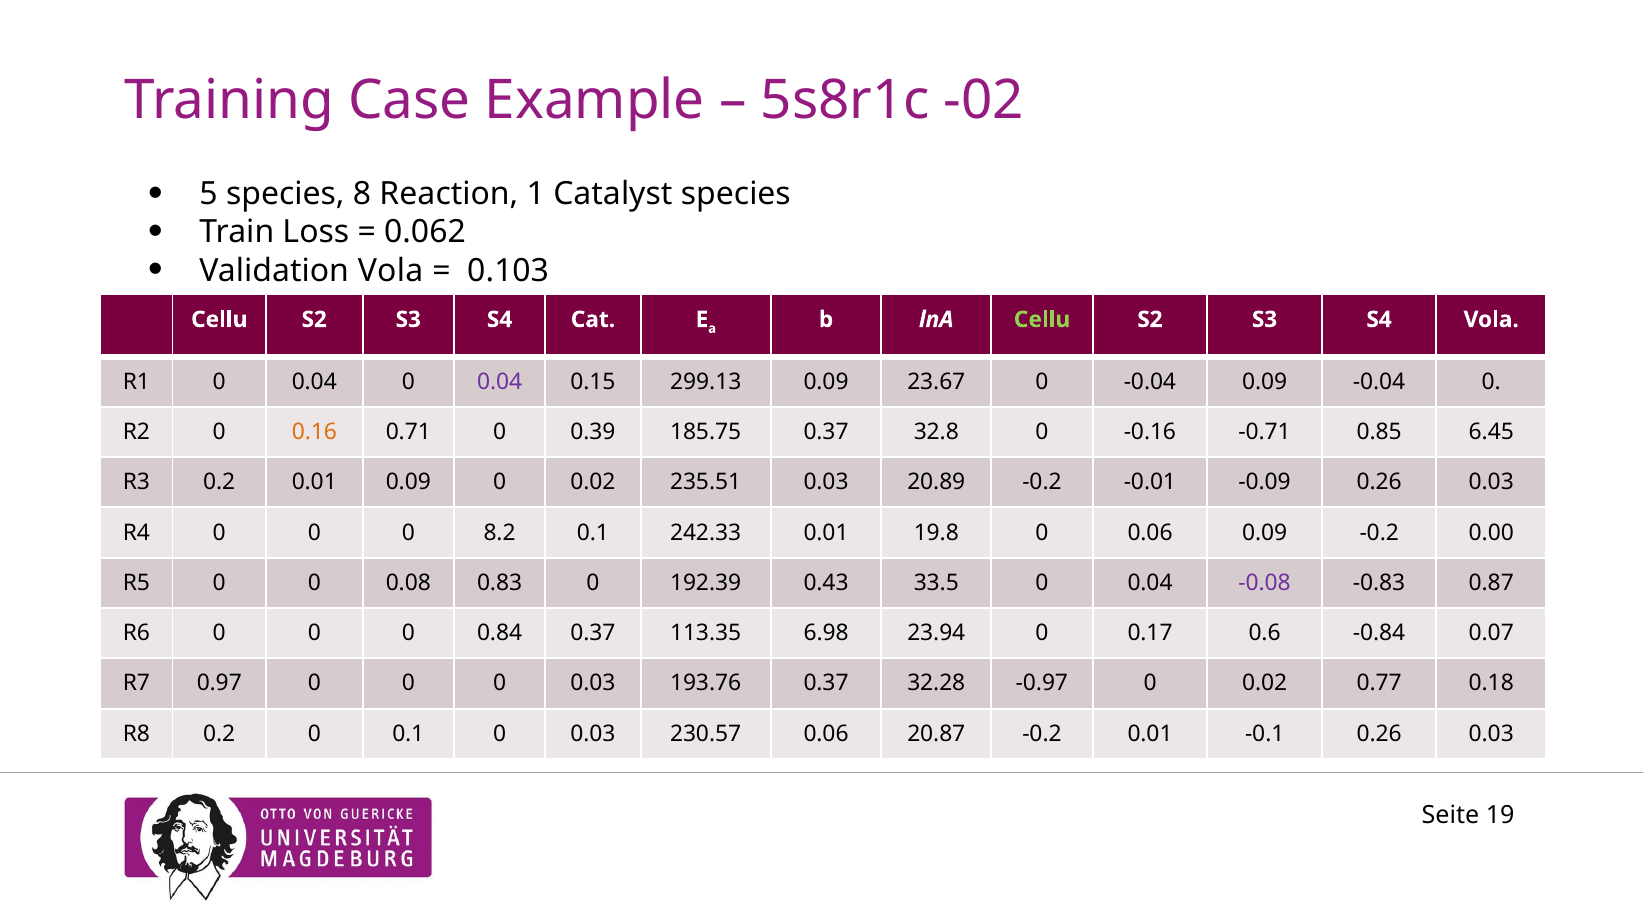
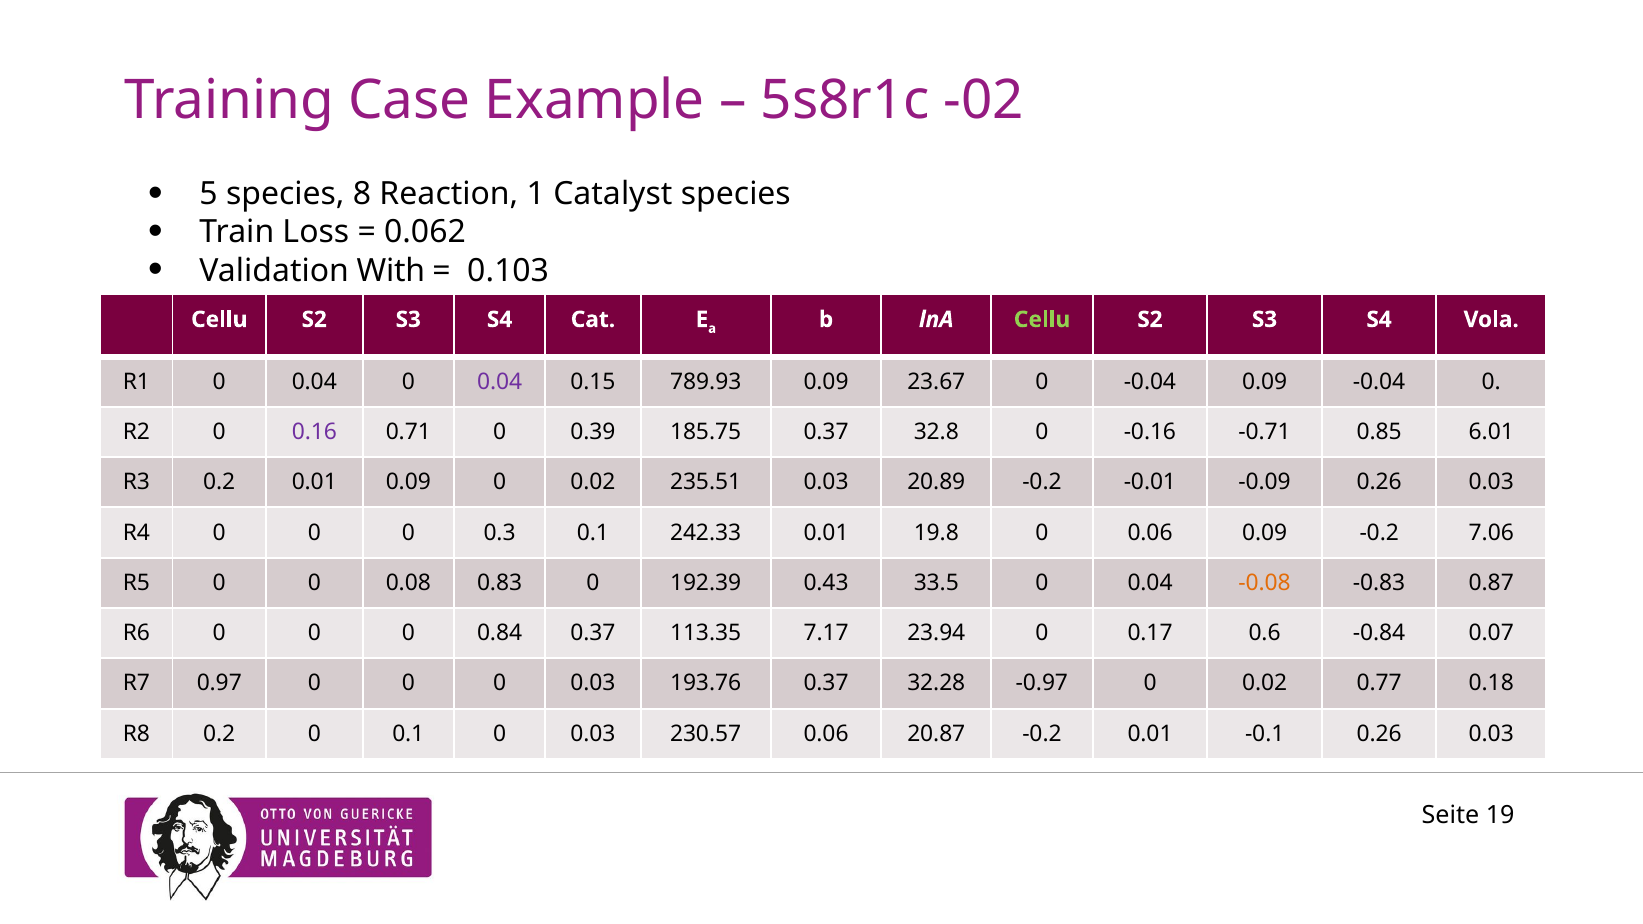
Validation Vola: Vola -> With
299.13: 299.13 -> 789.93
0.16 colour: orange -> purple
6.45: 6.45 -> 6.01
8.2: 8.2 -> 0.3
0.00: 0.00 -> 7.06
-0.08 colour: purple -> orange
6.98: 6.98 -> 7.17
